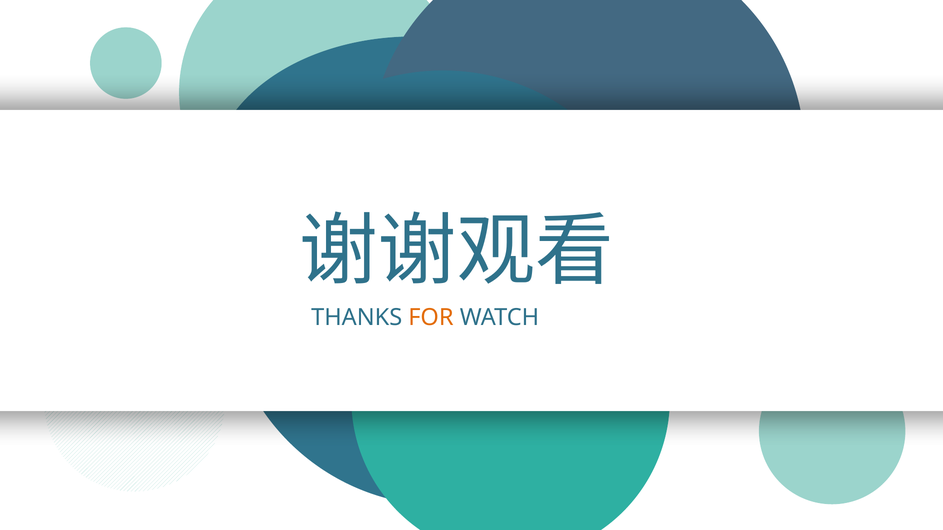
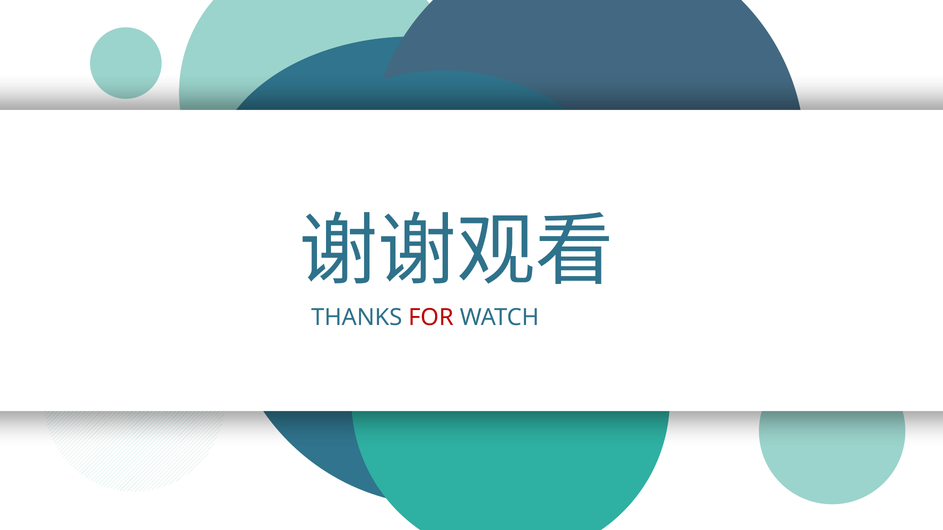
FOR colour: orange -> red
